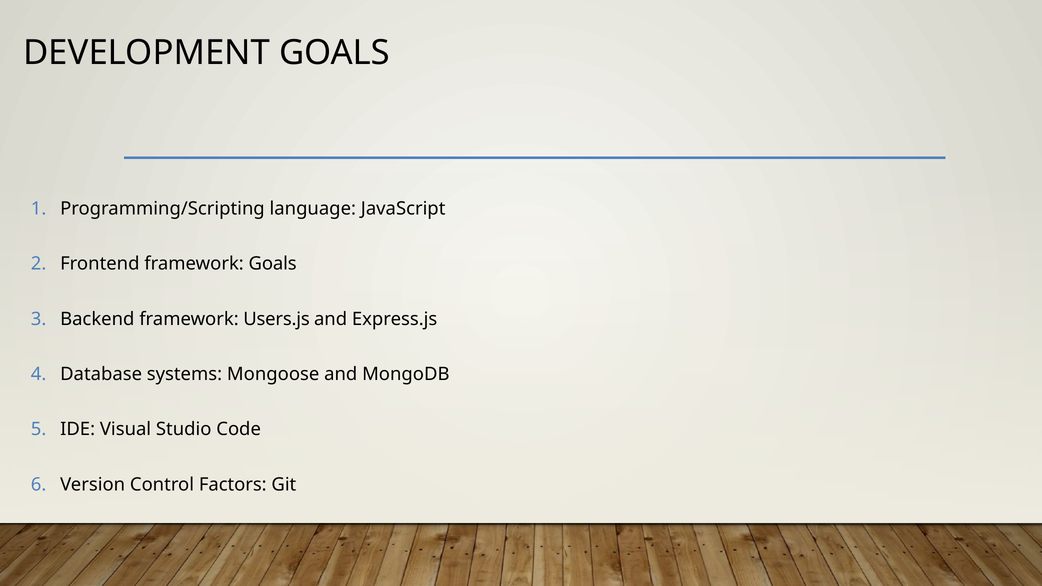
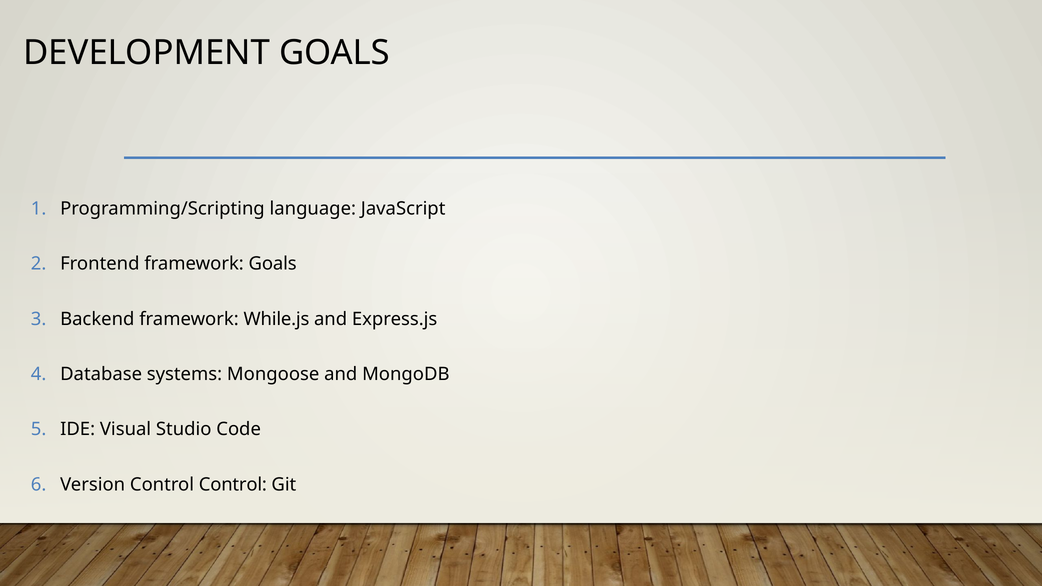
Users.js: Users.js -> While.js
Control Factors: Factors -> Control
